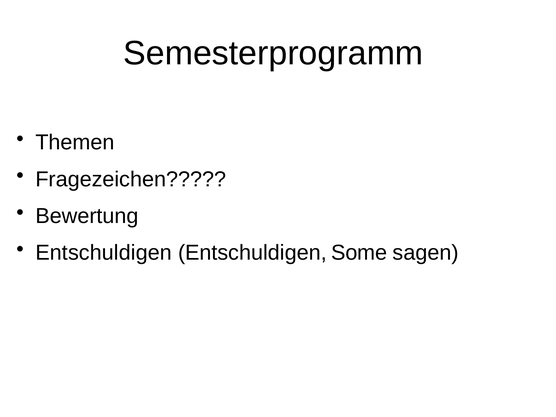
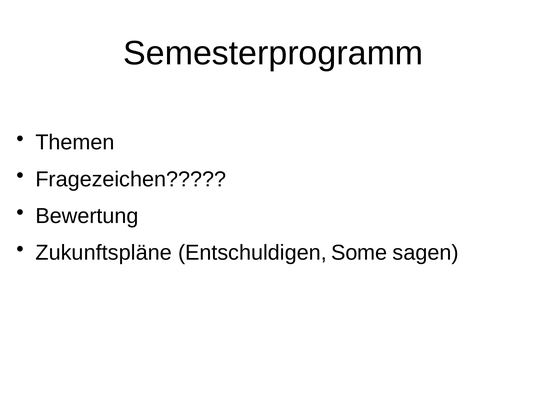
Entschuldigen at (104, 253): Entschuldigen -> Zukunftspläne
